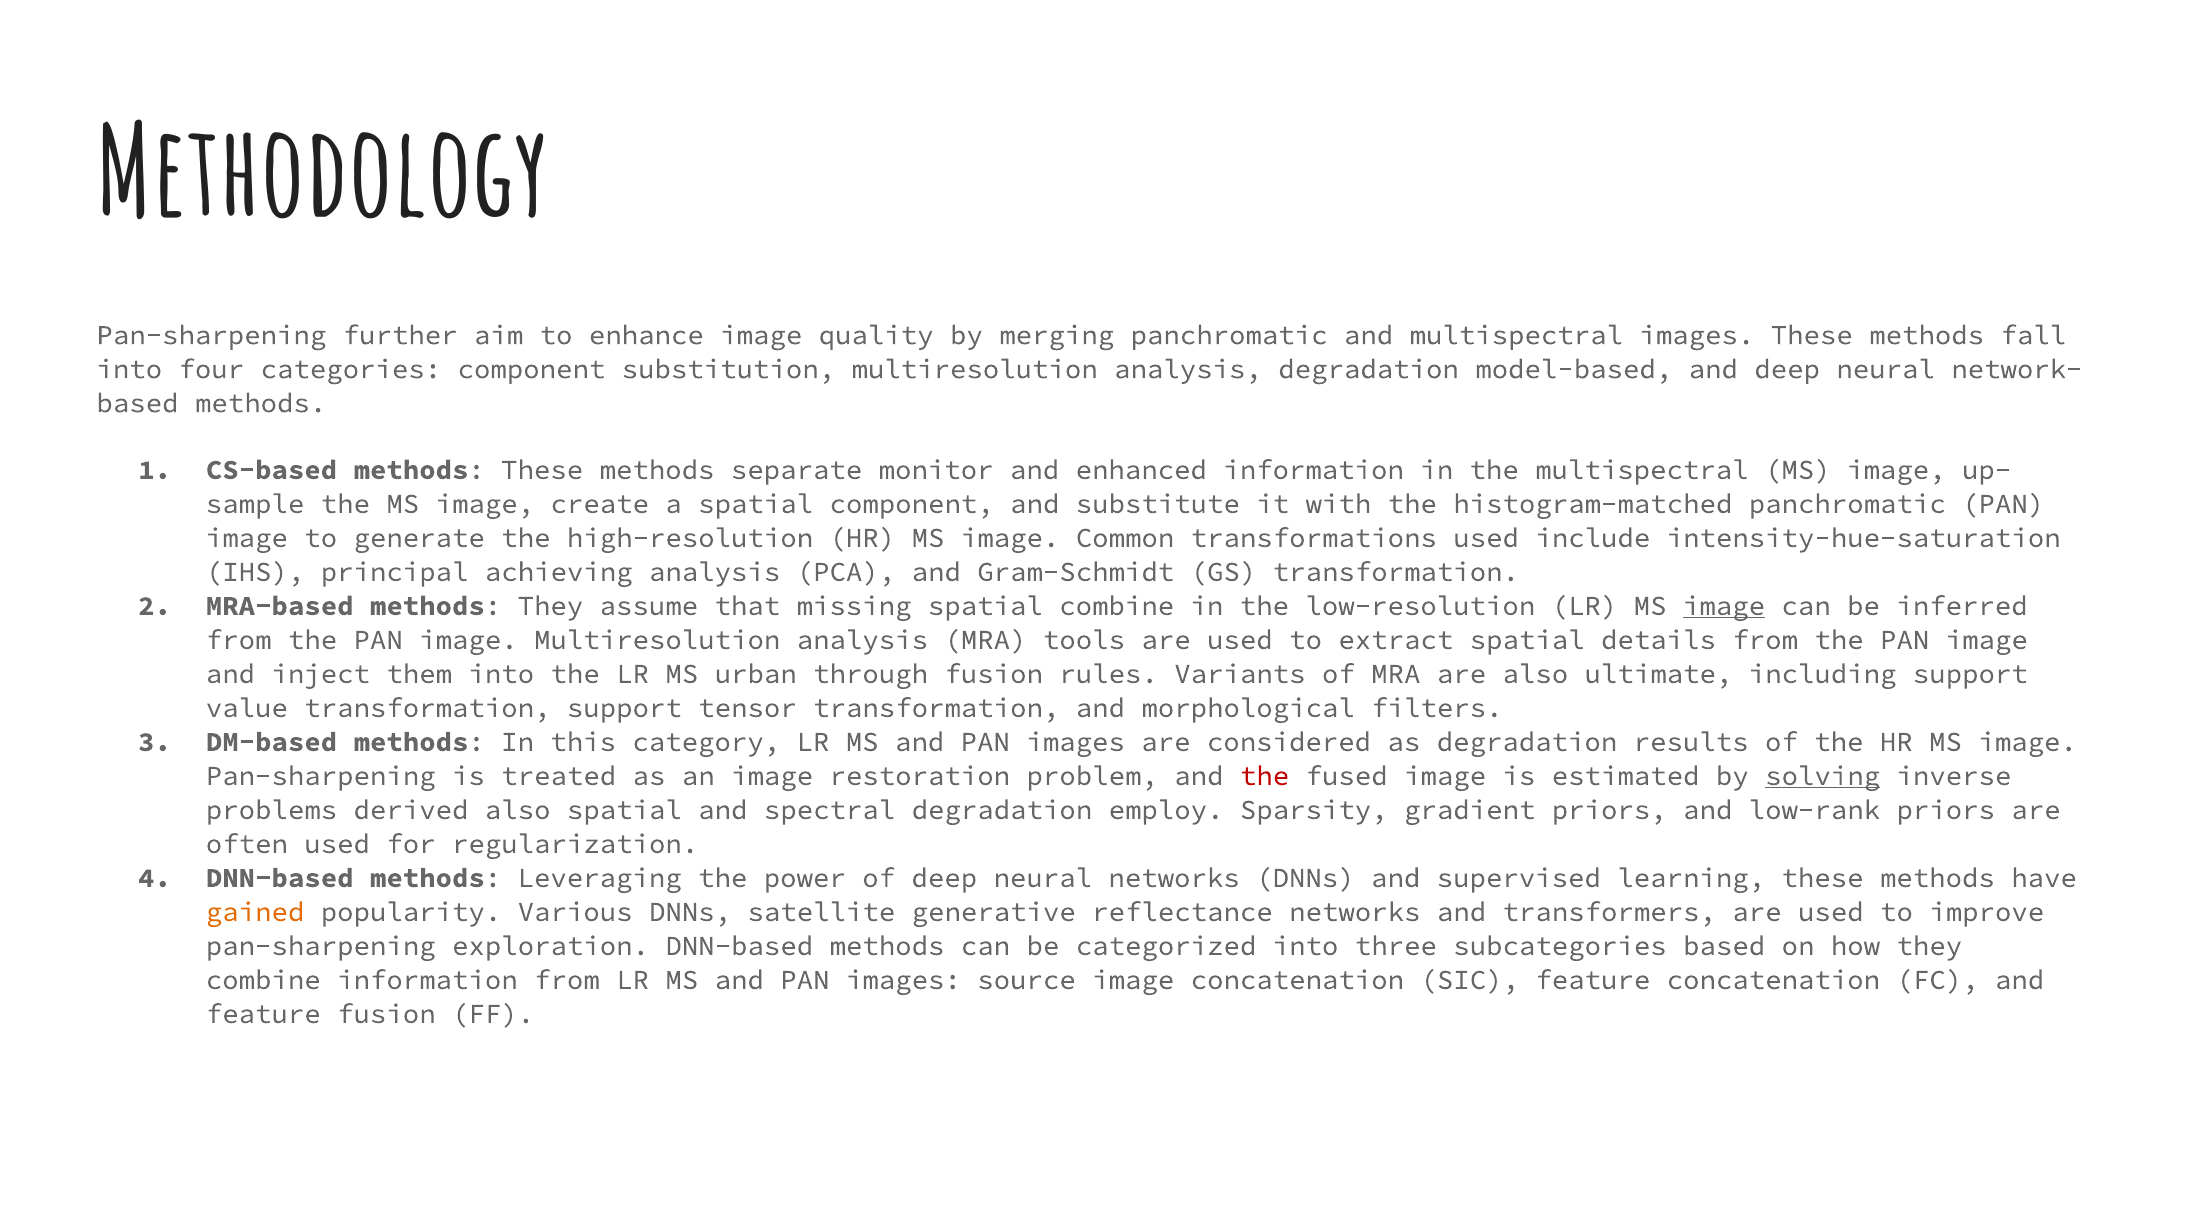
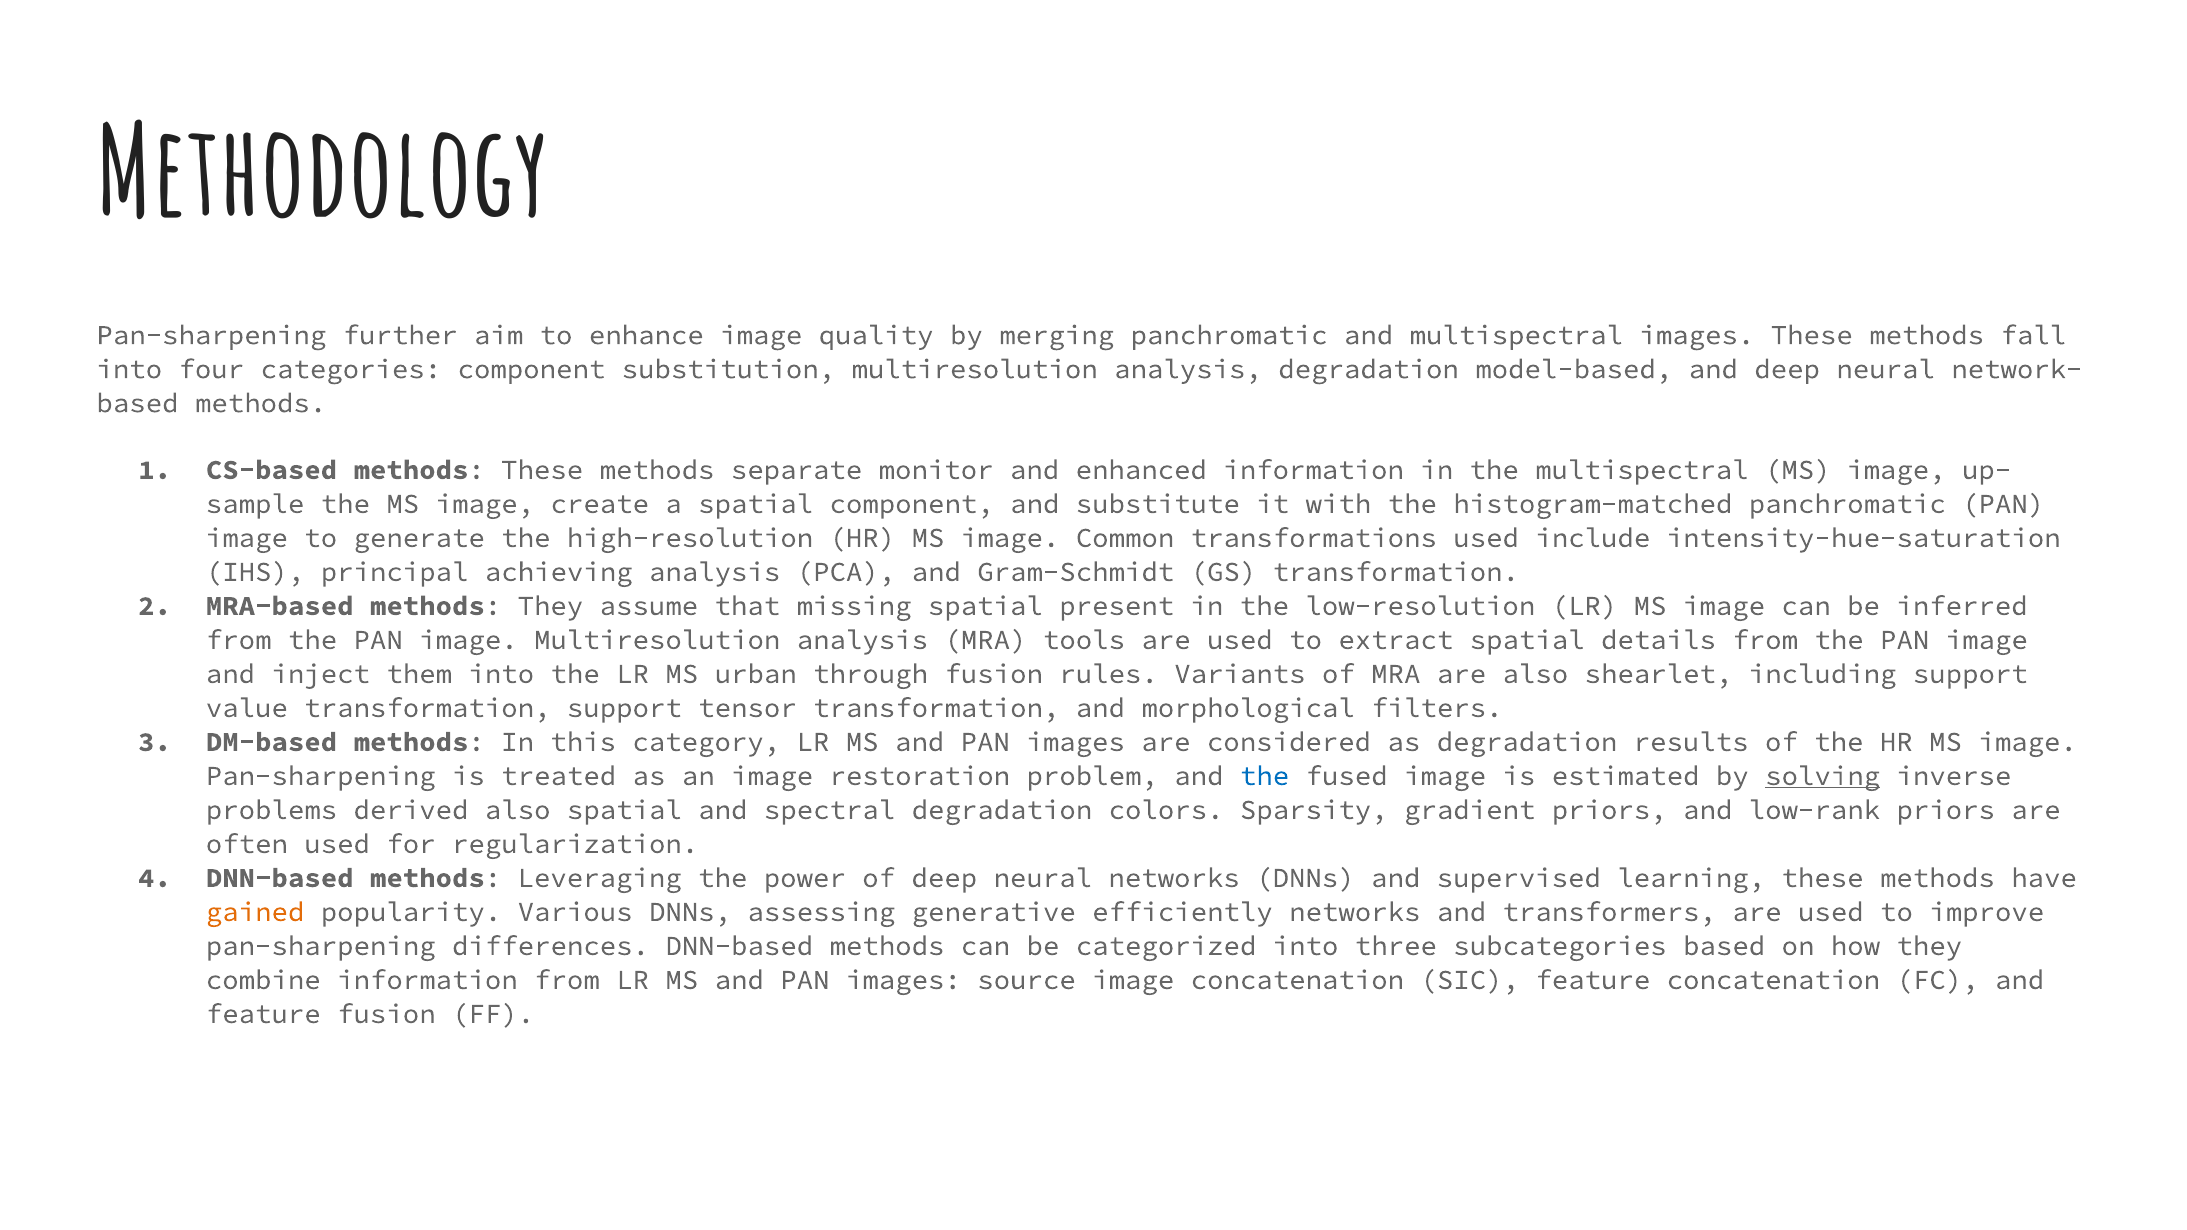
spatial combine: combine -> present
image at (1724, 606) underline: present -> none
ultimate: ultimate -> shearlet
the at (1265, 776) colour: red -> blue
employ: employ -> colors
satellite: satellite -> assessing
reflectance: reflectance -> efficiently
exploration: exploration -> differences
